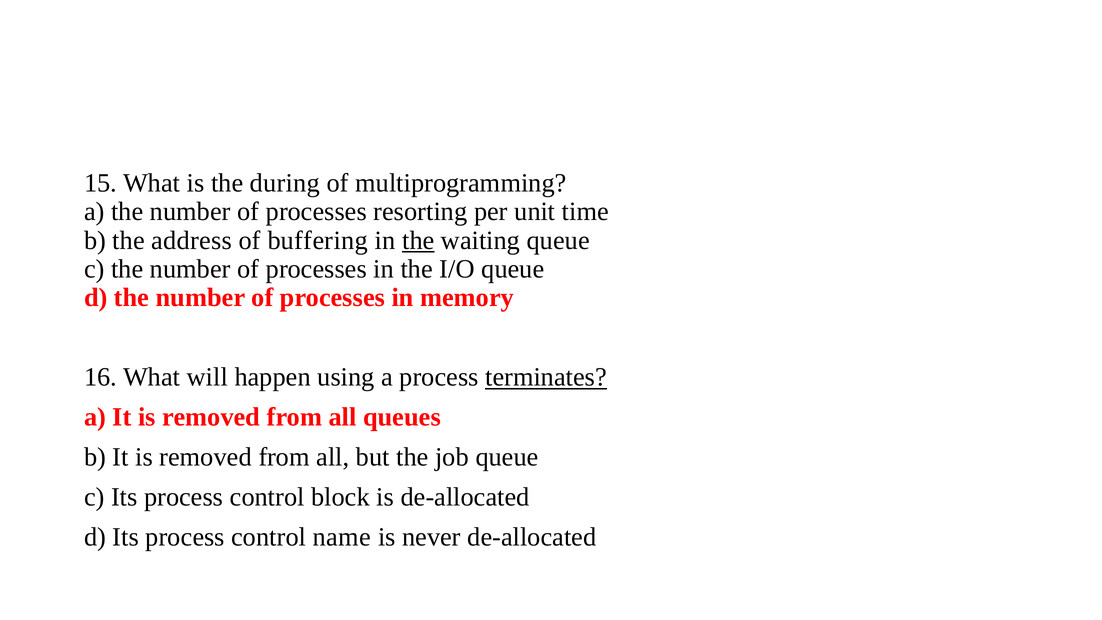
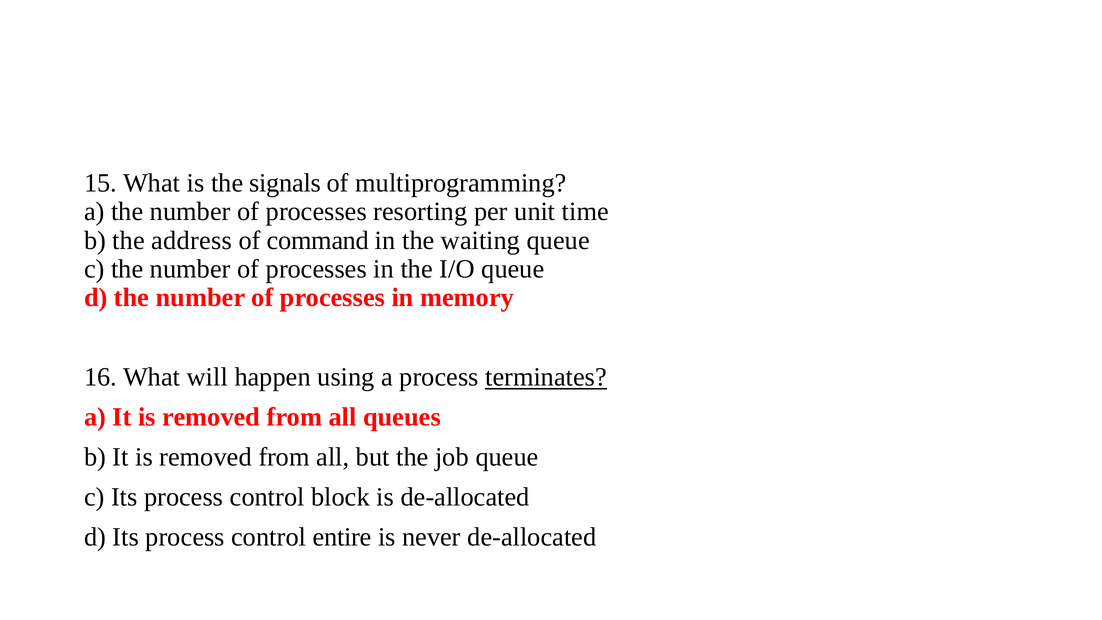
during: during -> signals
buffering: buffering -> command
the at (418, 240) underline: present -> none
name: name -> entire
